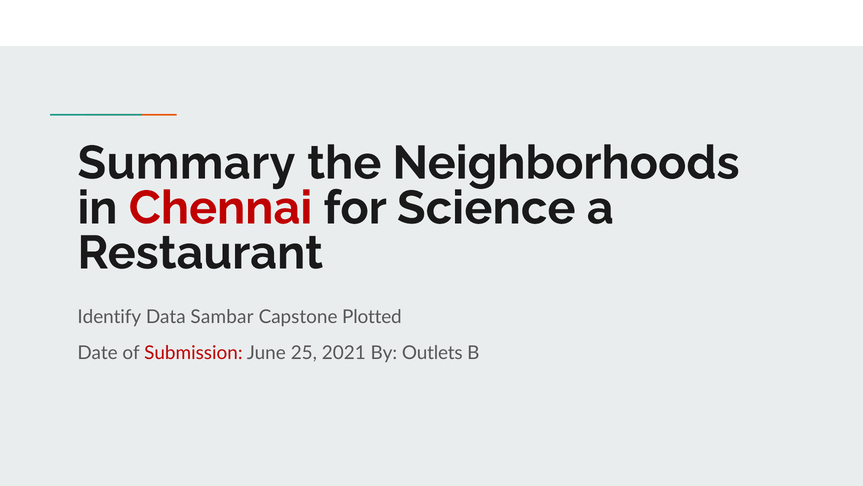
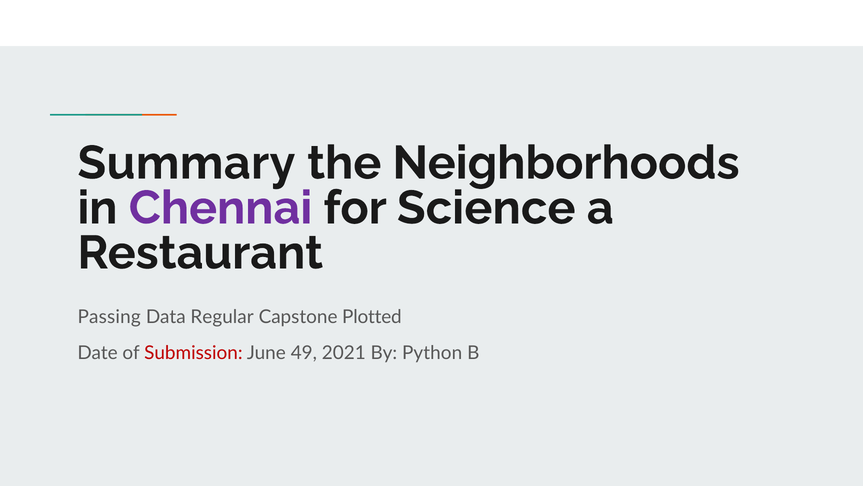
Chennai colour: red -> purple
Identify: Identify -> Passing
Sambar: Sambar -> Regular
25: 25 -> 49
Outlets: Outlets -> Python
